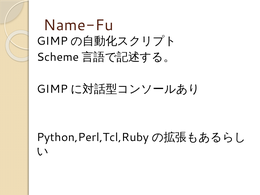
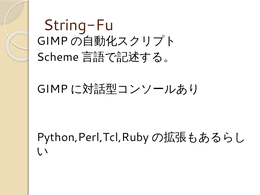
Name-Fu: Name-Fu -> String-Fu
